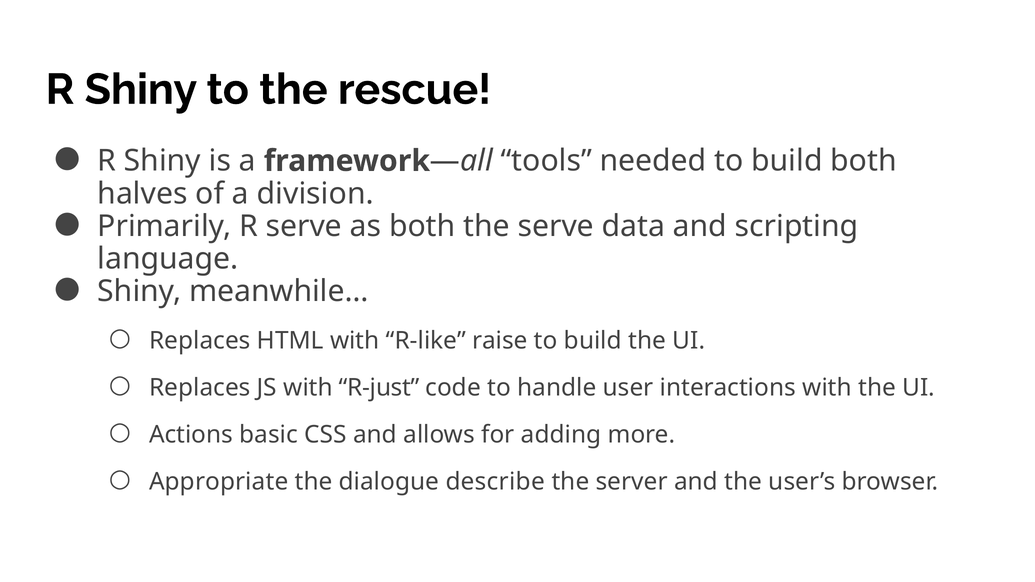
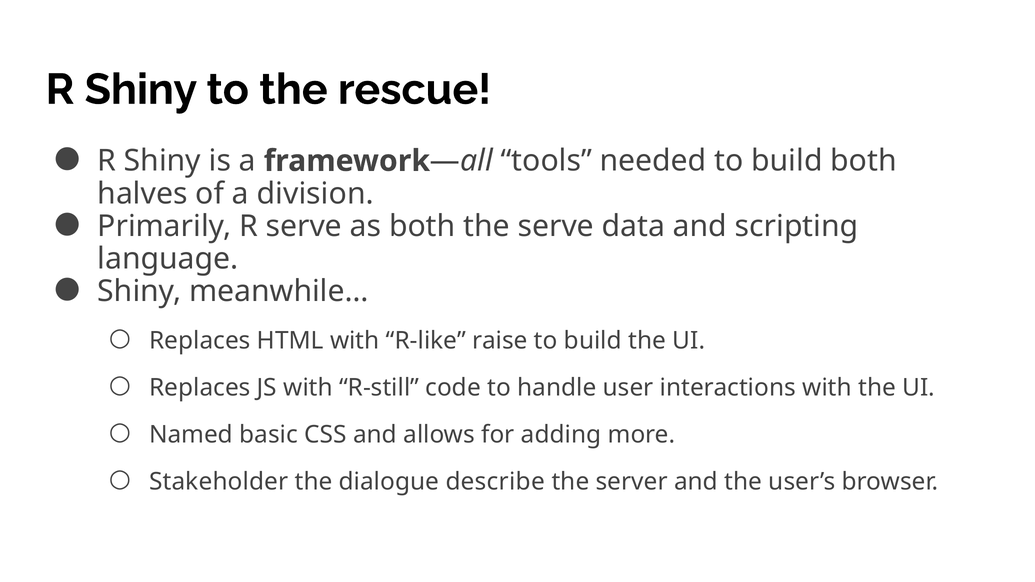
R-just: R-just -> R-still
Actions: Actions -> Named
Appropriate: Appropriate -> Stakeholder
